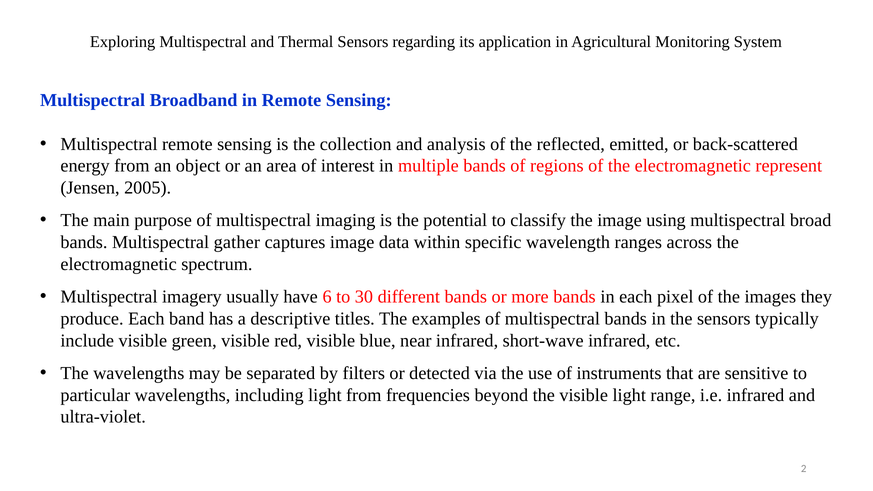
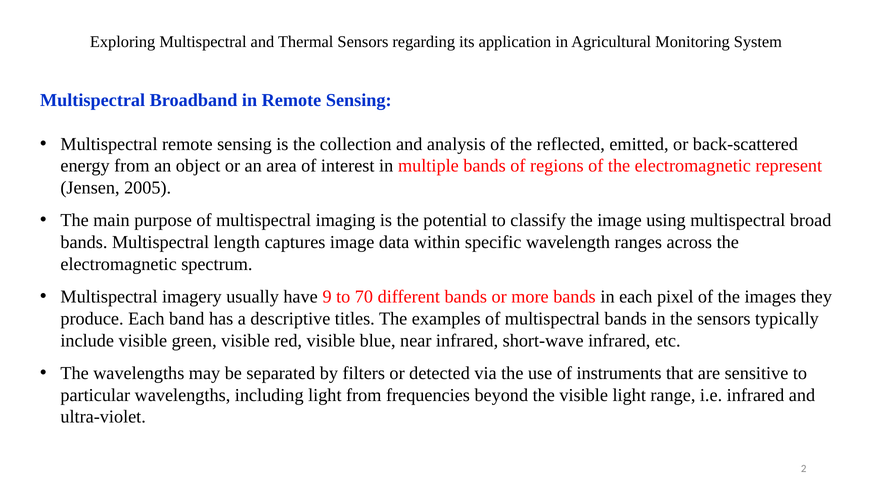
gather: gather -> length
6: 6 -> 9
30: 30 -> 70
